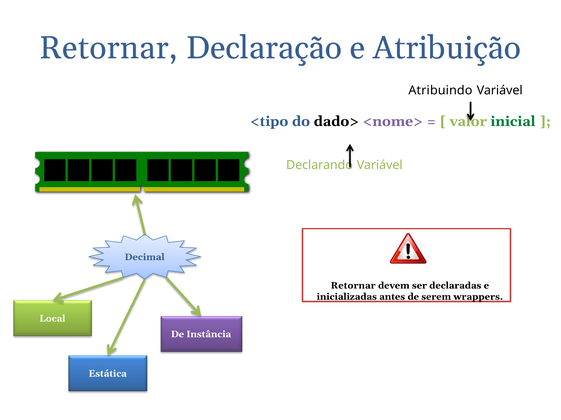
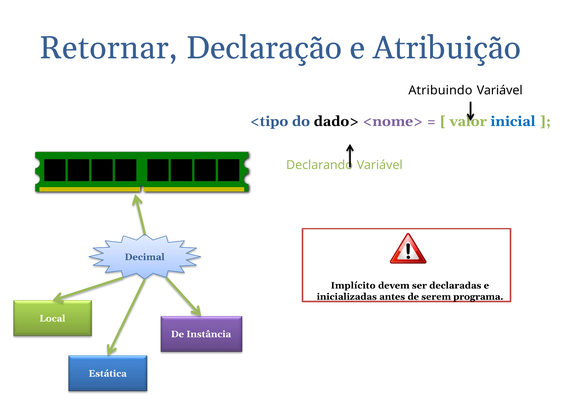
inicial colour: green -> blue
Retornar at (353, 286): Retornar -> Implícito
wrappers: wrappers -> programa
